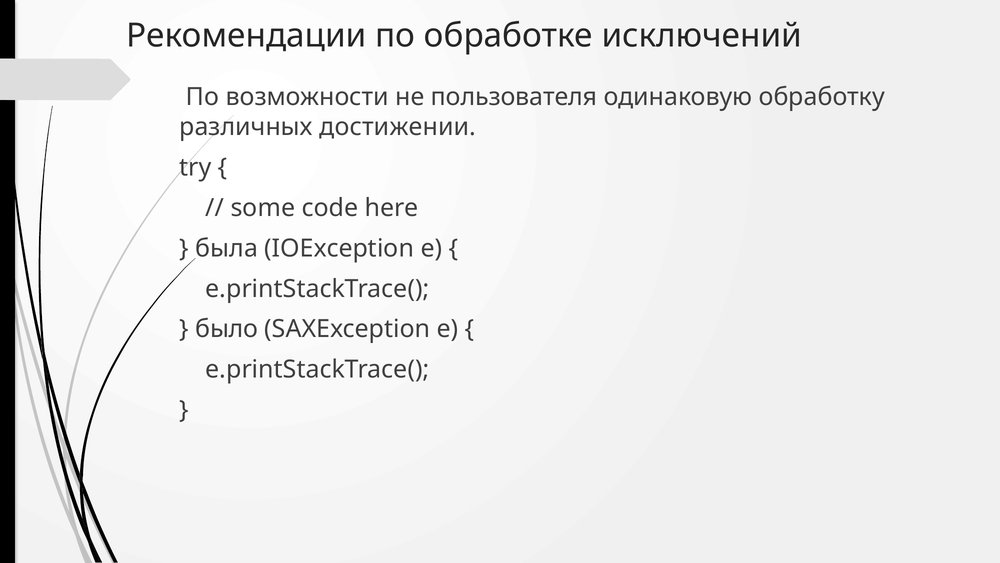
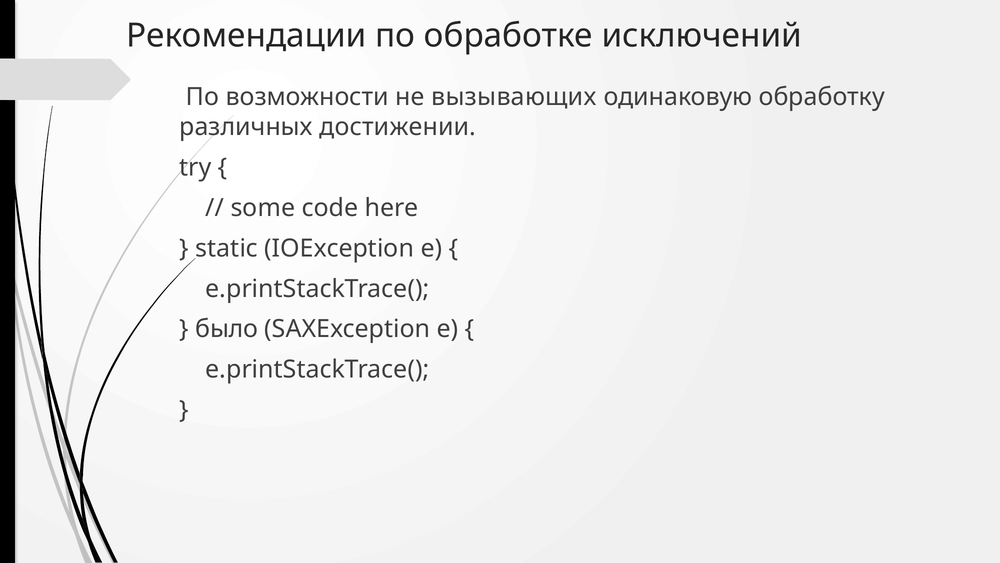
пользователя: пользователя -> вызывающих
была: была -> static
